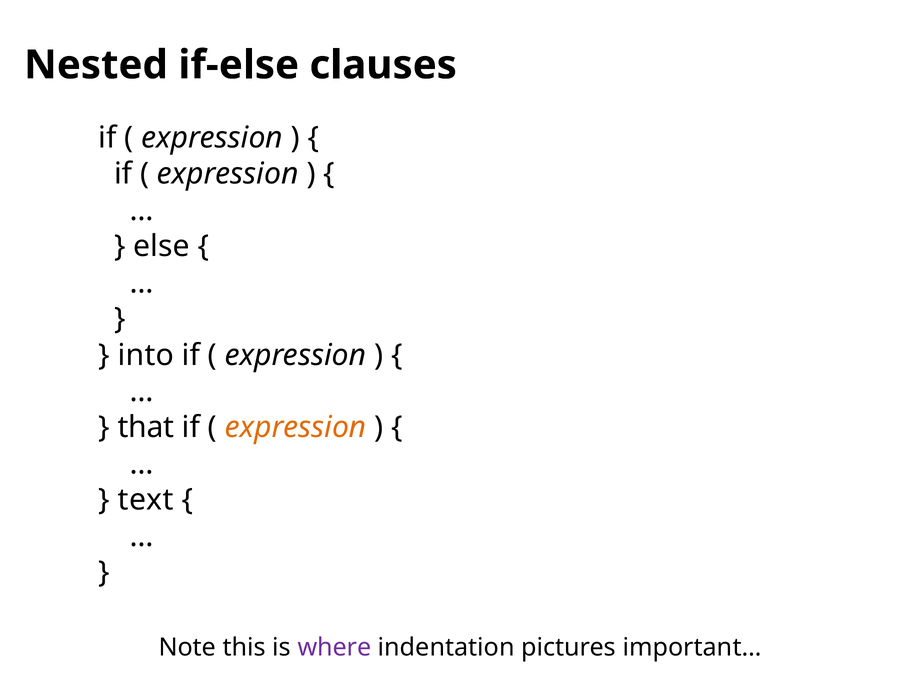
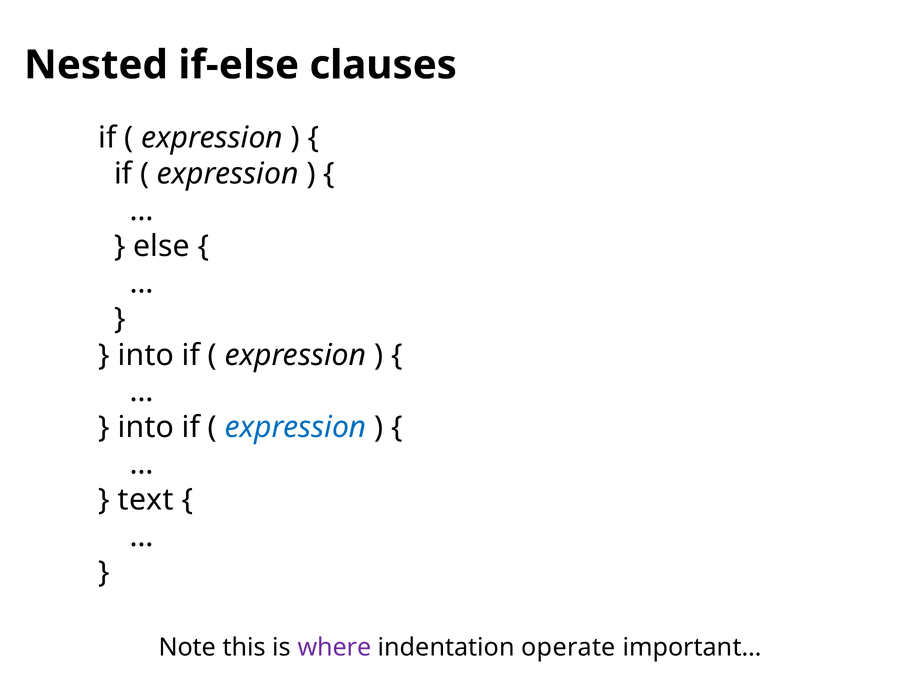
that at (146, 427): that -> into
expression at (296, 427) colour: orange -> blue
pictures: pictures -> operate
